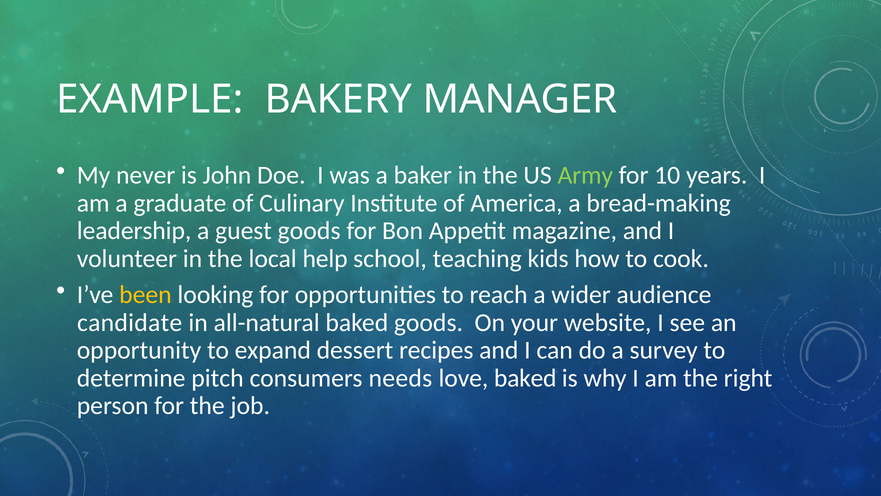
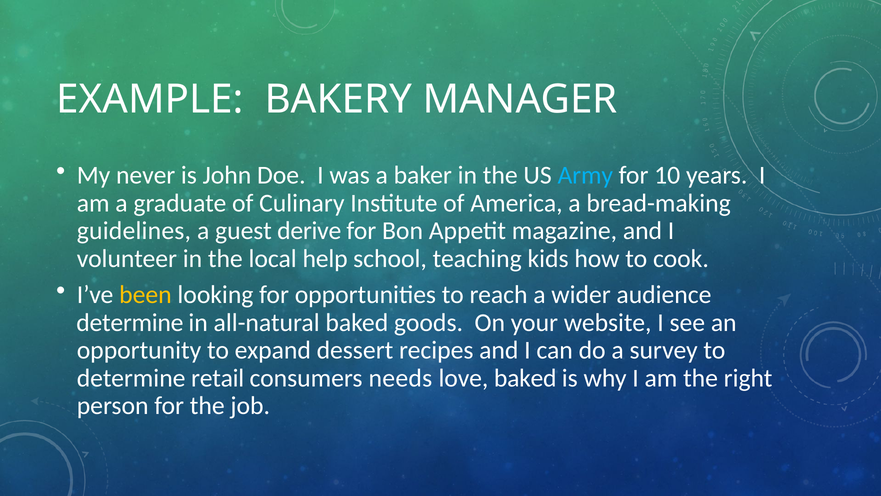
Army colour: light green -> light blue
leadership: leadership -> guidelines
guest goods: goods -> derive
candidate at (130, 322): candidate -> determine
pitch: pitch -> retail
